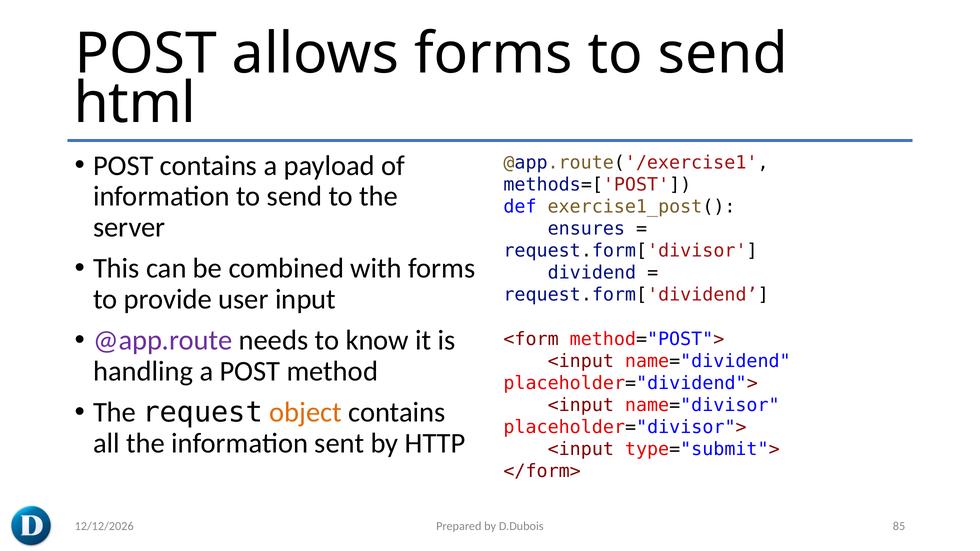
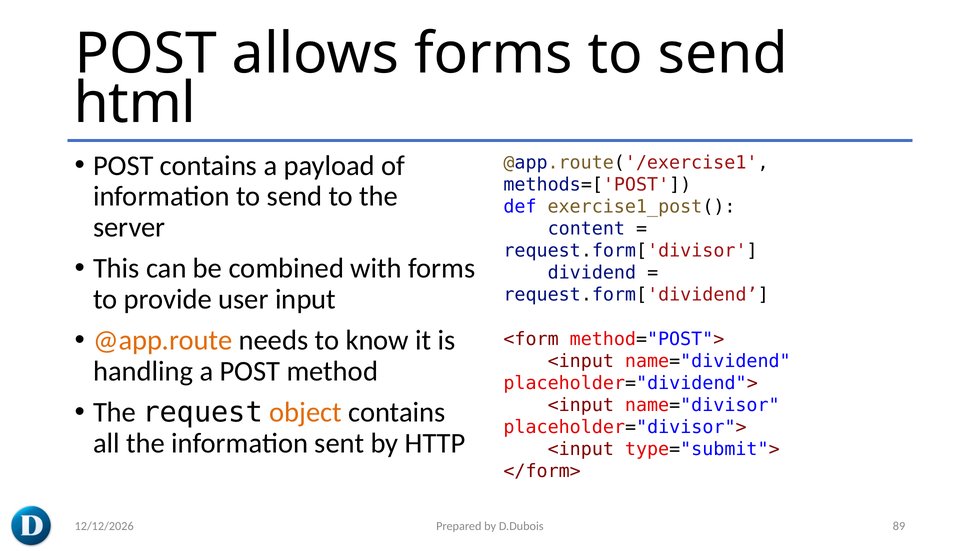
ensures: ensures -> content
@app.route colour: purple -> orange
85: 85 -> 89
